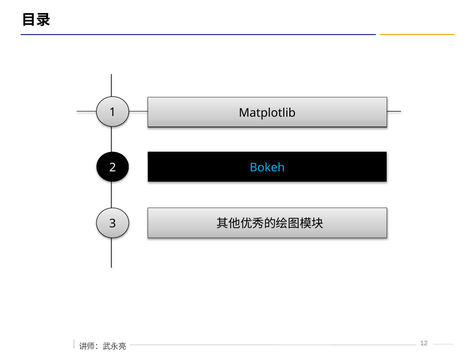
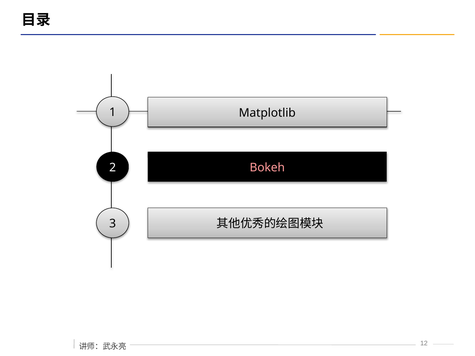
Bokeh colour: light blue -> pink
